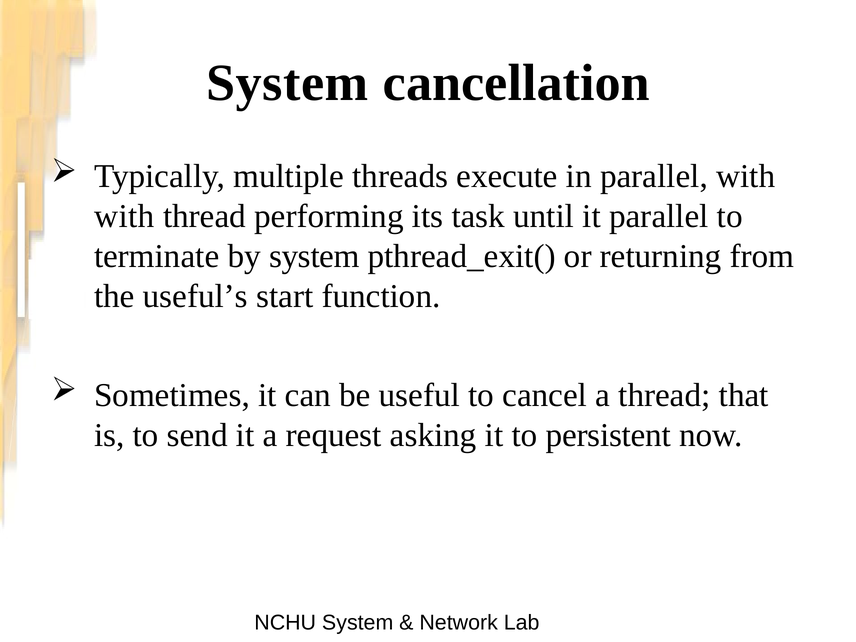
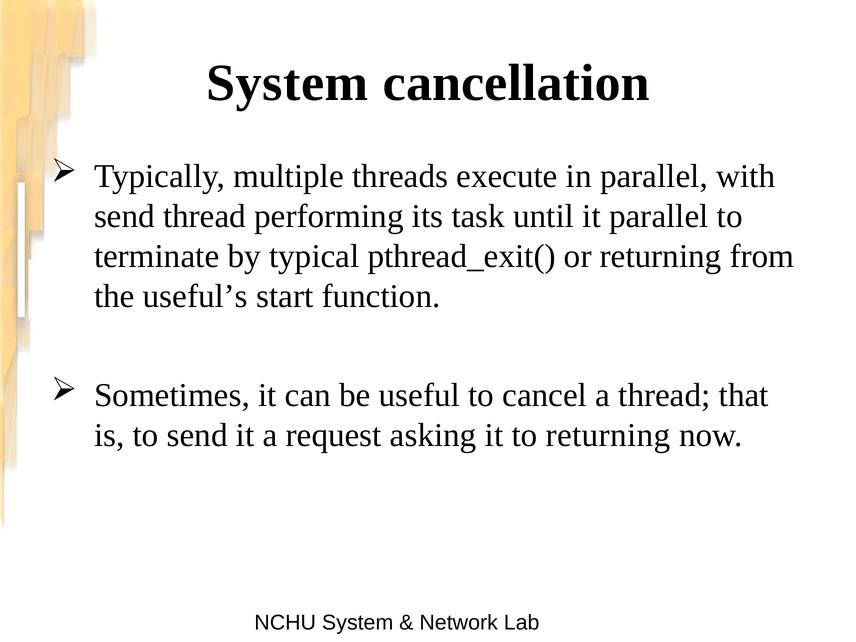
with at (124, 216): with -> send
by system: system -> typical
to persistent: persistent -> returning
